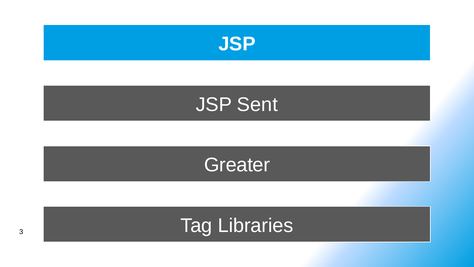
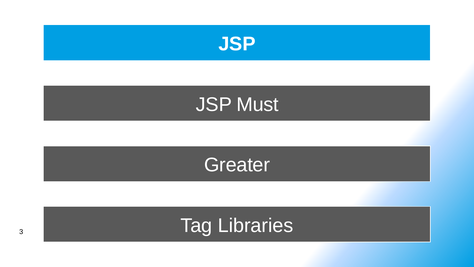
Sent: Sent -> Must
